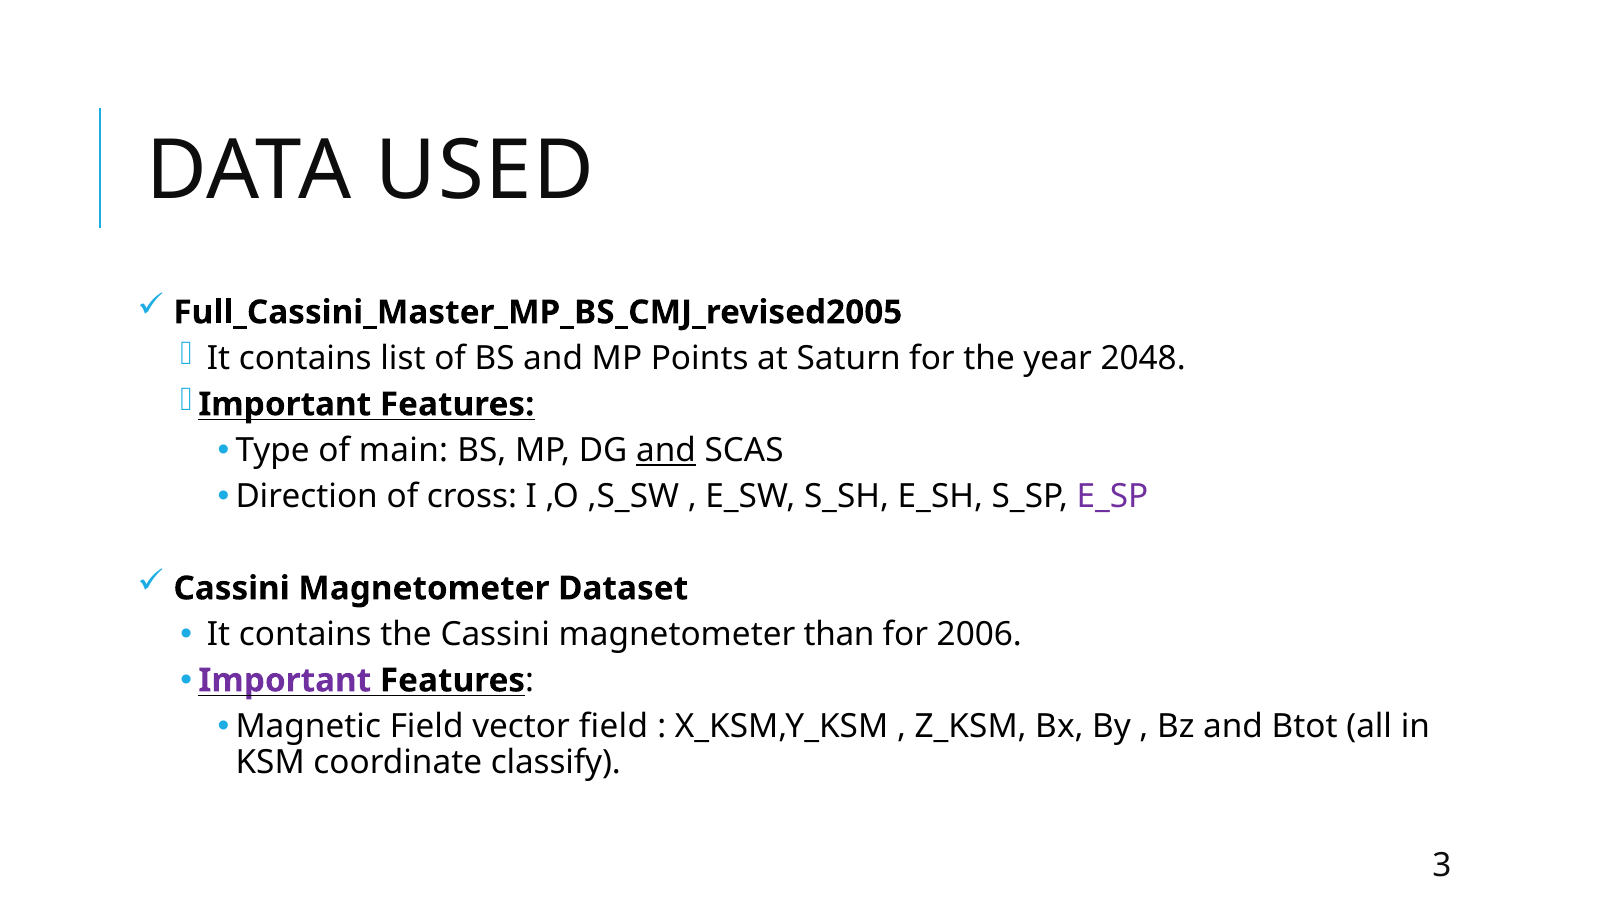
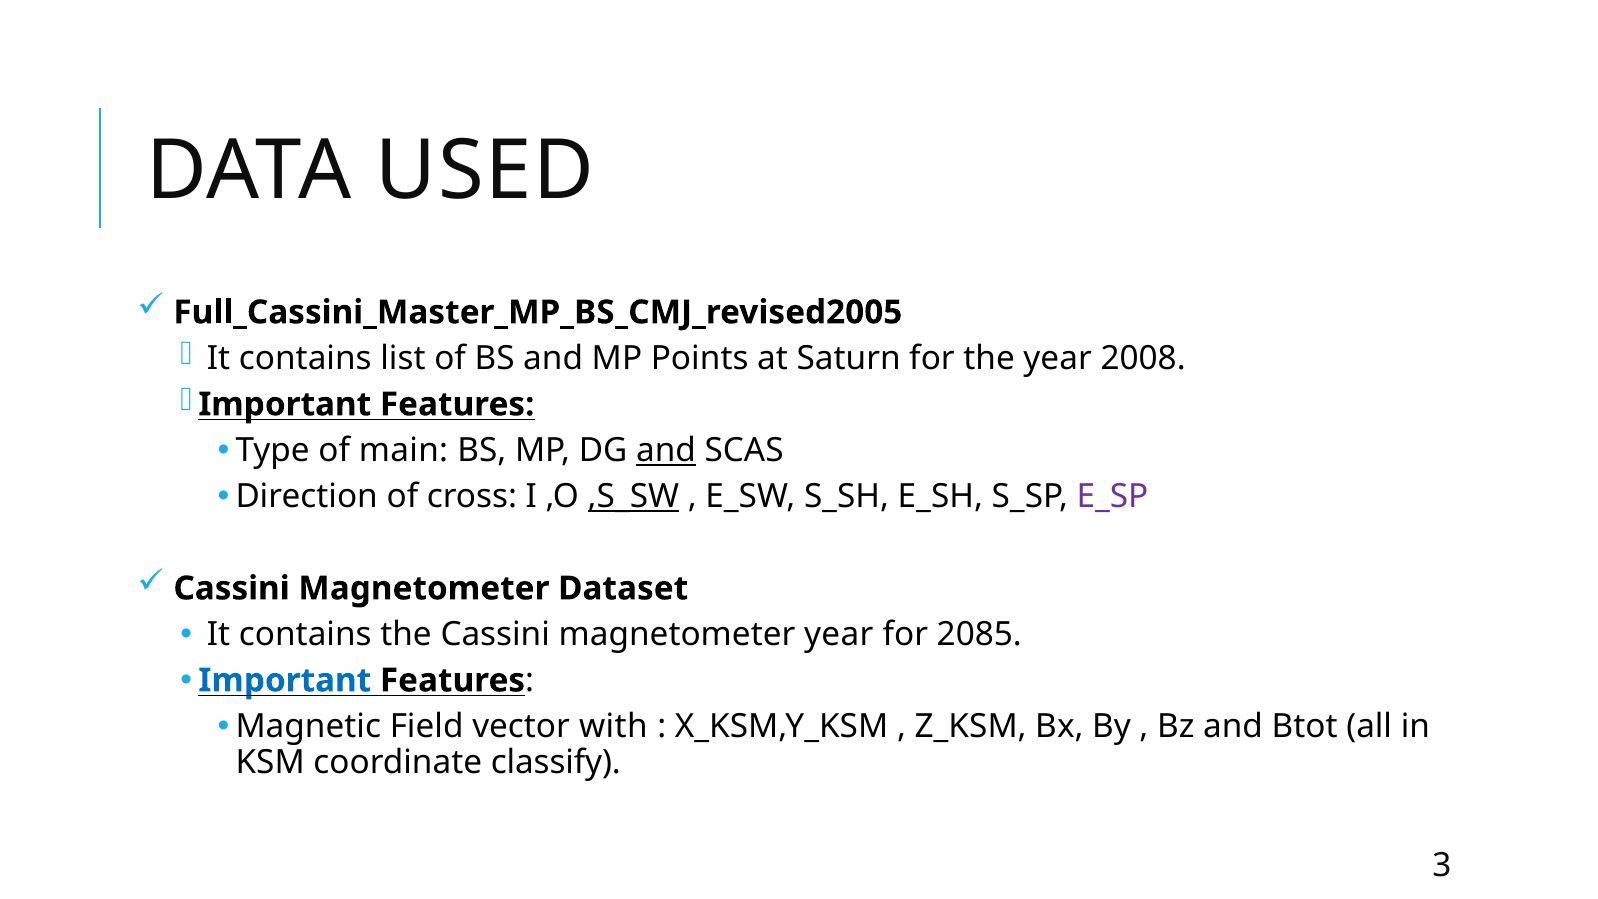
2048: 2048 -> 2008
,S_SW underline: none -> present
magnetometer than: than -> year
2006: 2006 -> 2085
Important at (285, 680) colour: purple -> blue
vector field: field -> with
